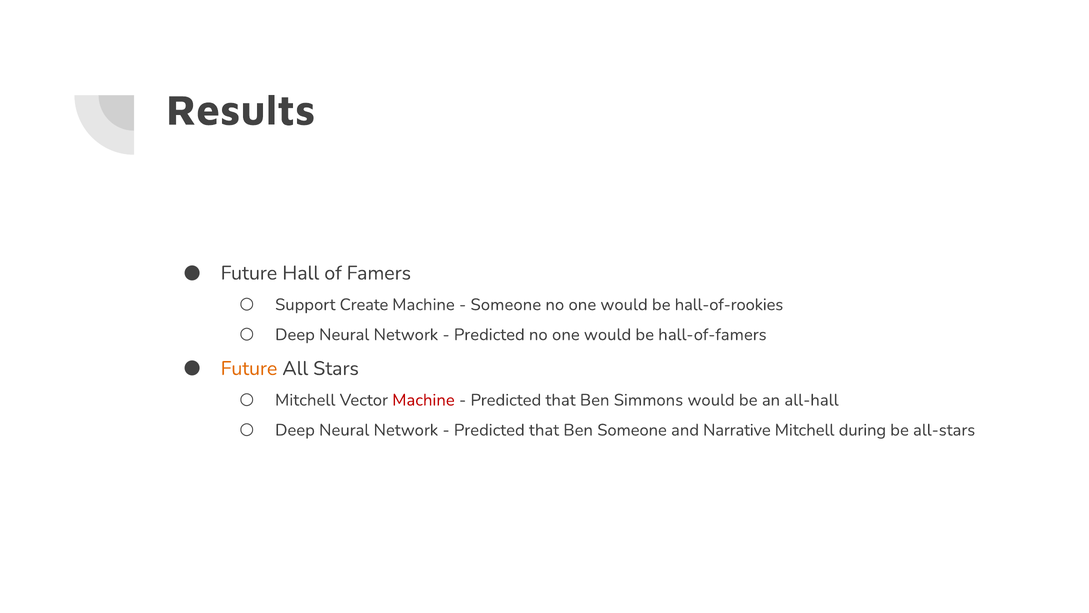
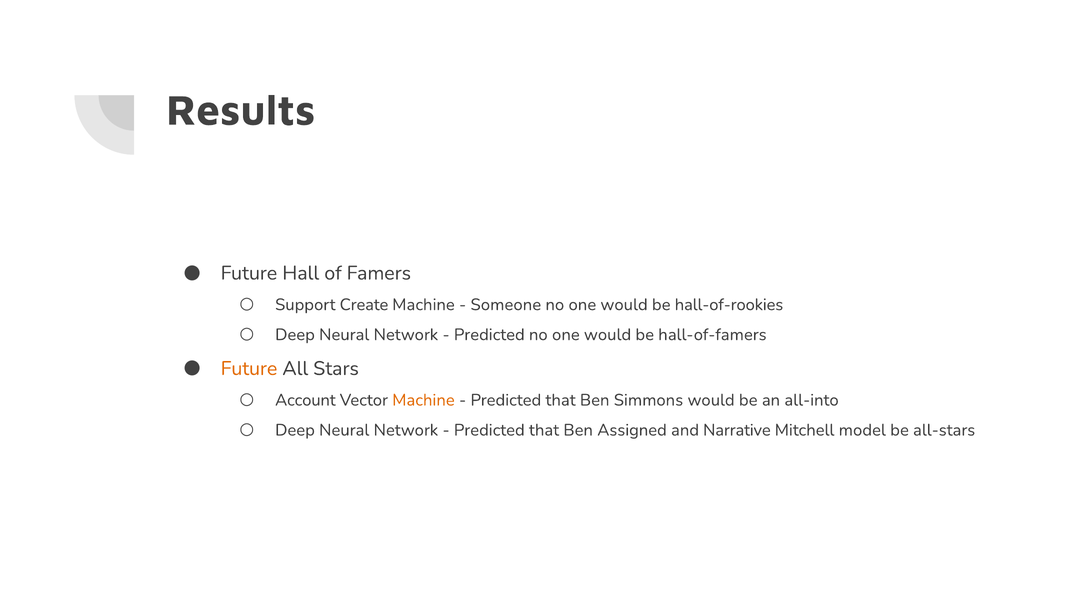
Mitchell at (305, 400): Mitchell -> Account
Machine at (423, 400) colour: red -> orange
all-hall: all-hall -> all-into
Ben Someone: Someone -> Assigned
during: during -> model
